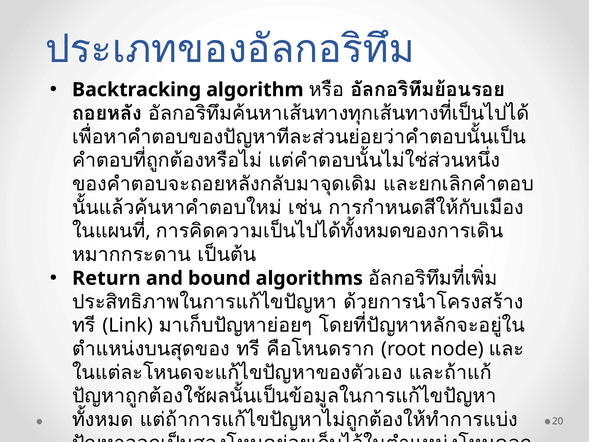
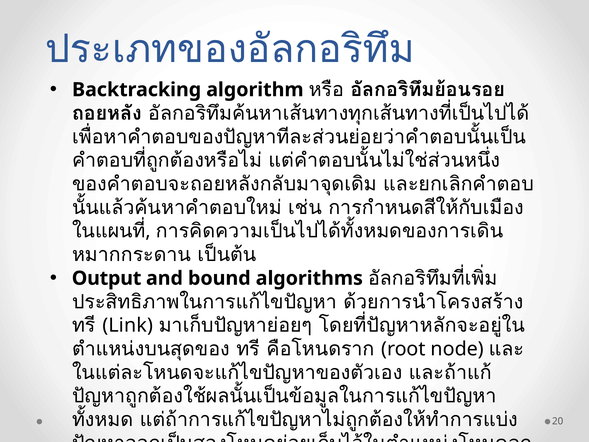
Return: Return -> Output
